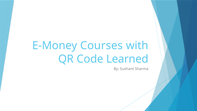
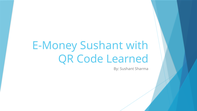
E-Money Courses: Courses -> Sushant
